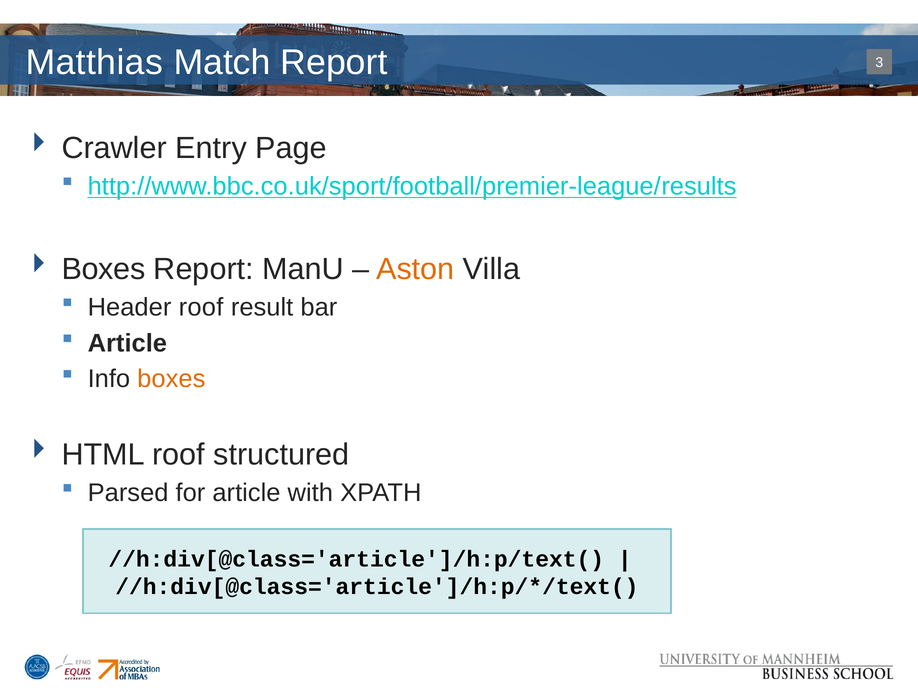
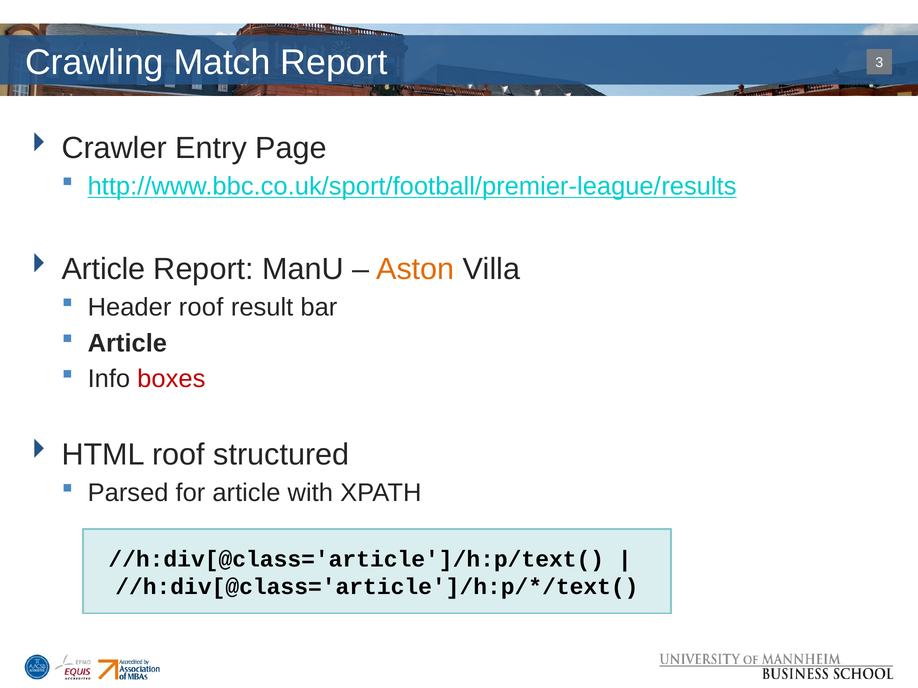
Matthias: Matthias -> Crawling
Boxes at (103, 269): Boxes -> Article
boxes at (171, 379) colour: orange -> red
